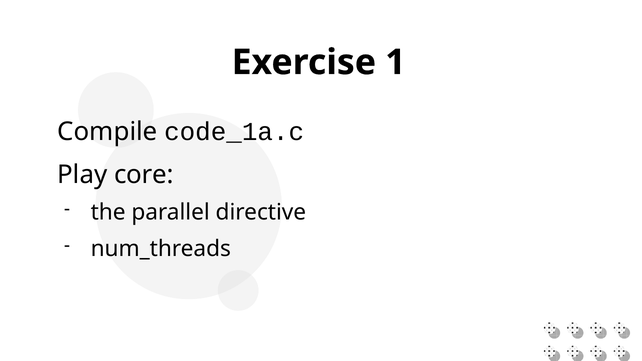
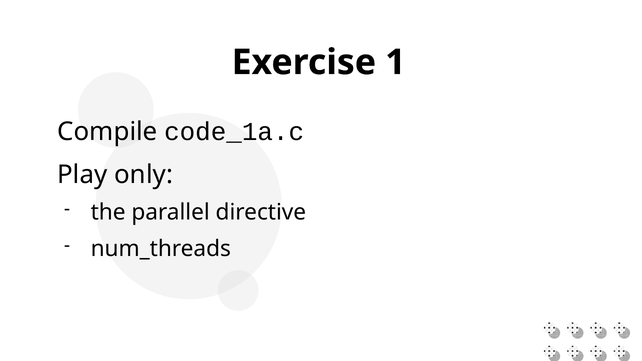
core: core -> only
